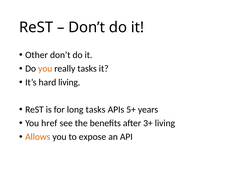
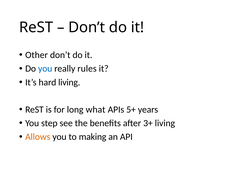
you at (45, 68) colour: orange -> blue
really tasks: tasks -> rules
long tasks: tasks -> what
href: href -> step
expose: expose -> making
